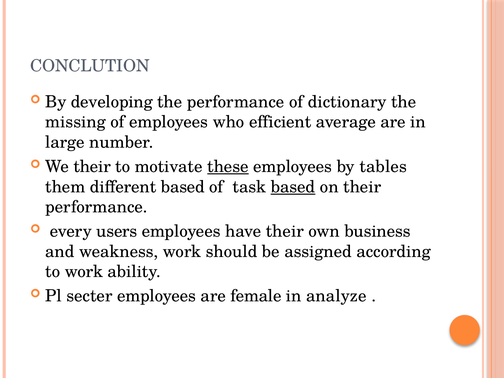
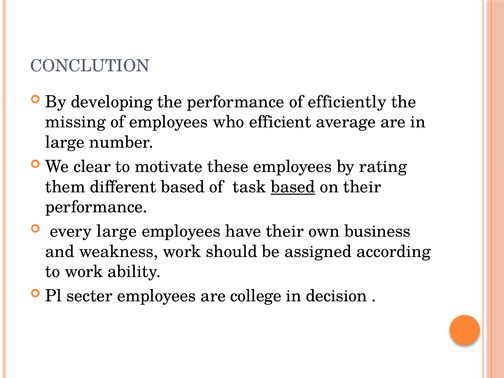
dictionary: dictionary -> efficiently
We their: their -> clear
these underline: present -> none
tables: tables -> rating
every users: users -> large
female: female -> college
analyze: analyze -> decision
